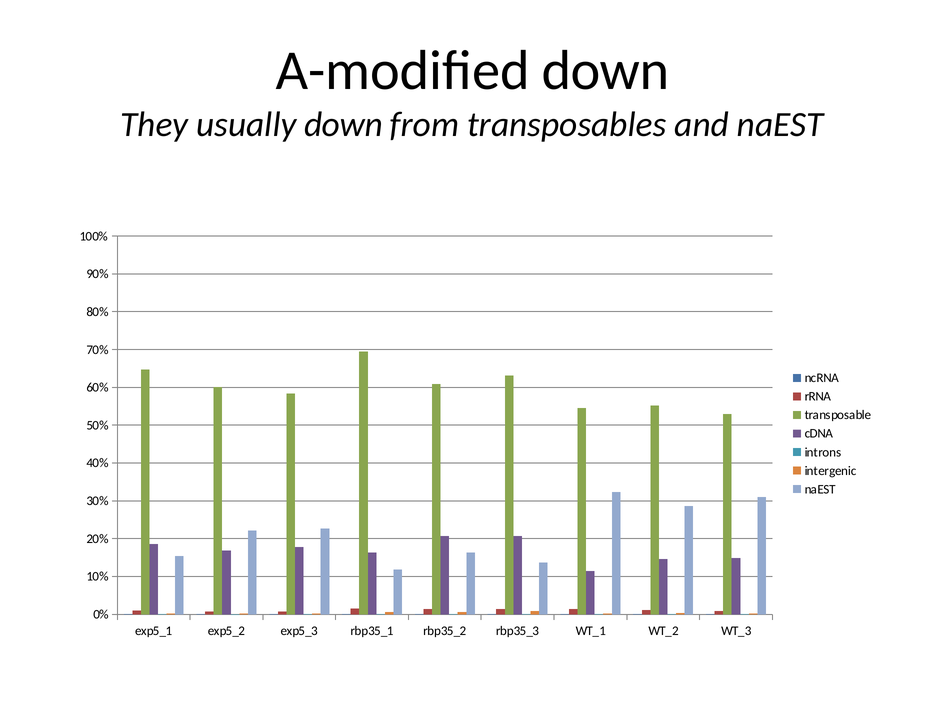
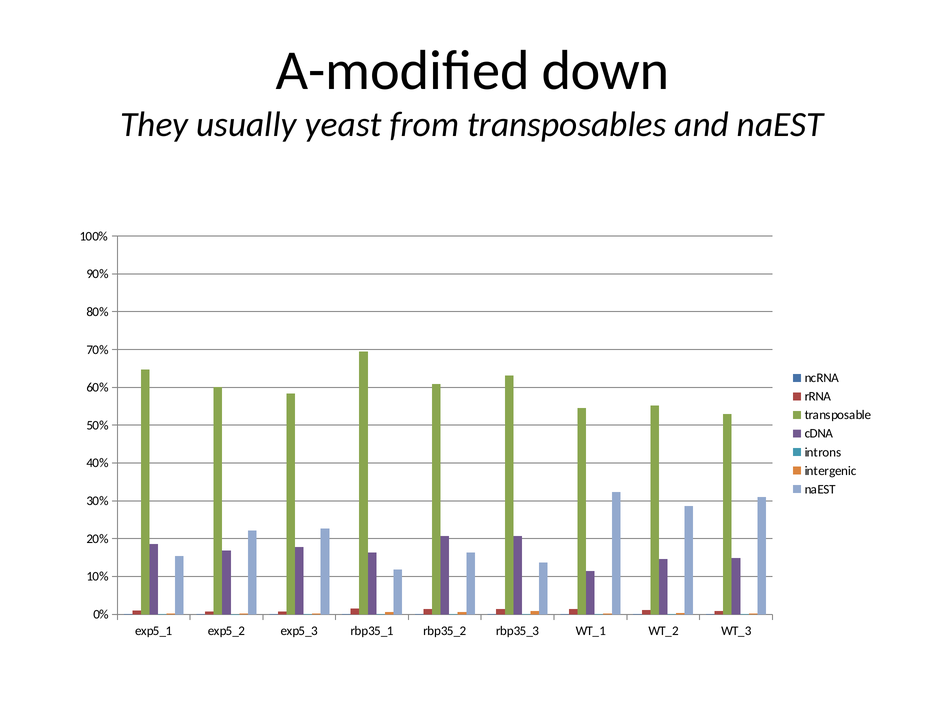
usually down: down -> yeast
